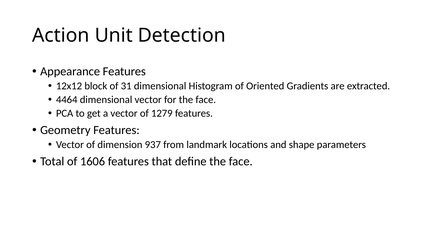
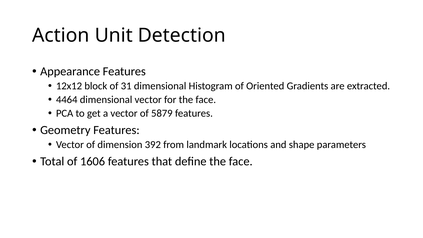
1279: 1279 -> 5879
937: 937 -> 392
